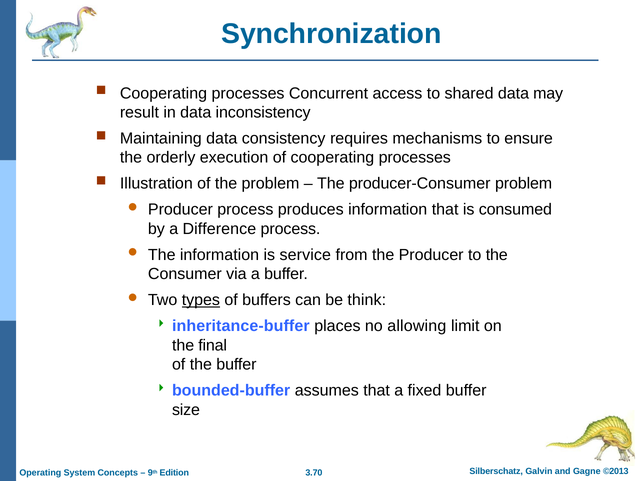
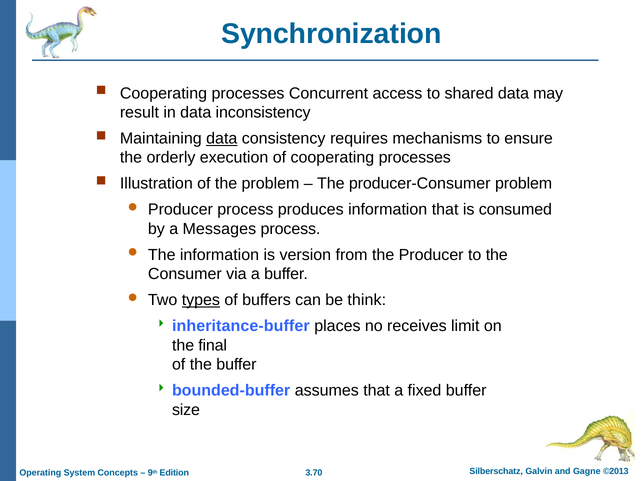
data at (222, 138) underline: none -> present
Difference: Difference -> Messages
service: service -> version
allowing: allowing -> receives
